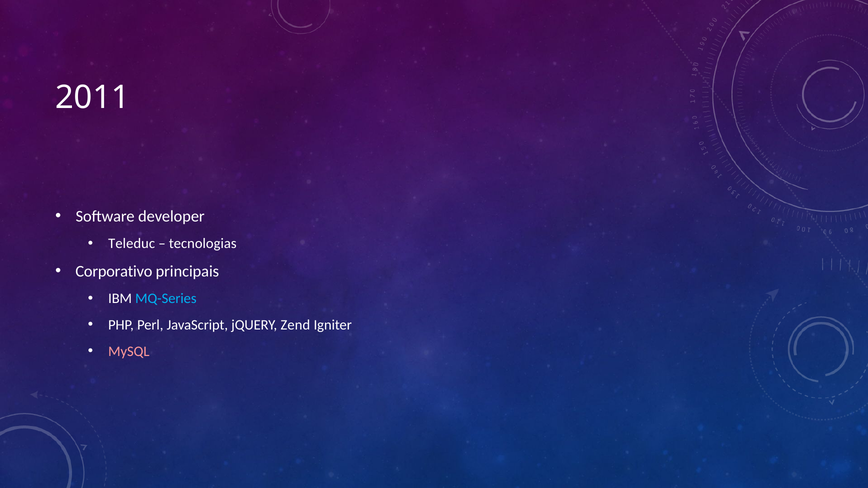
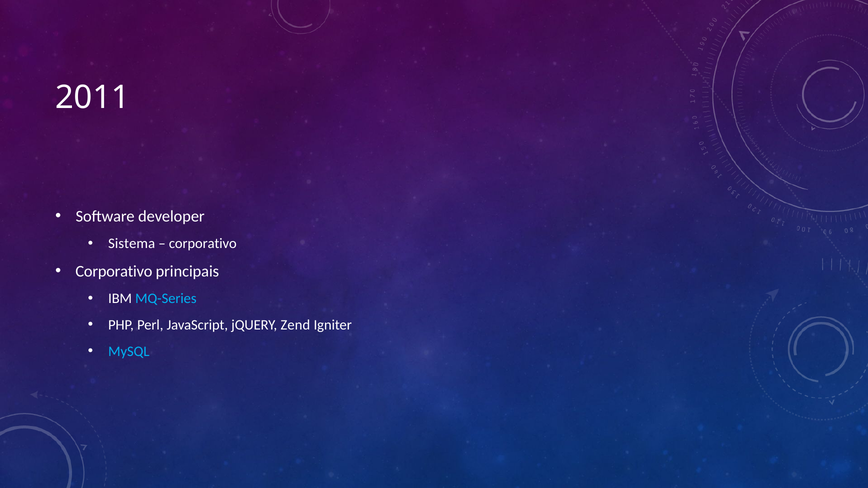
Teleduc: Teleduc -> Sistema
tecnologias at (203, 244): tecnologias -> corporativo
MySQL colour: pink -> light blue
